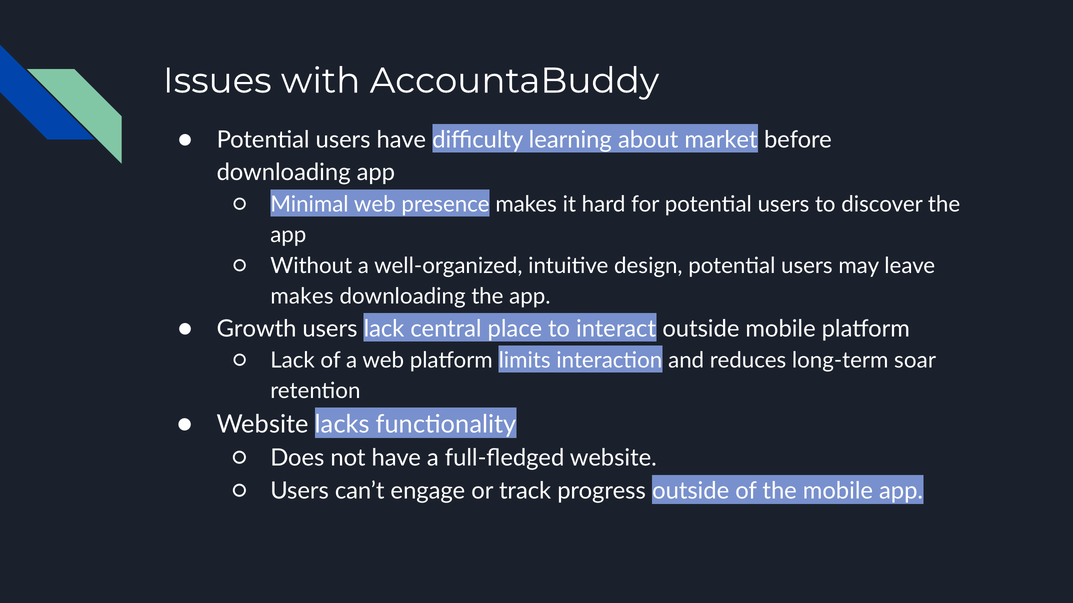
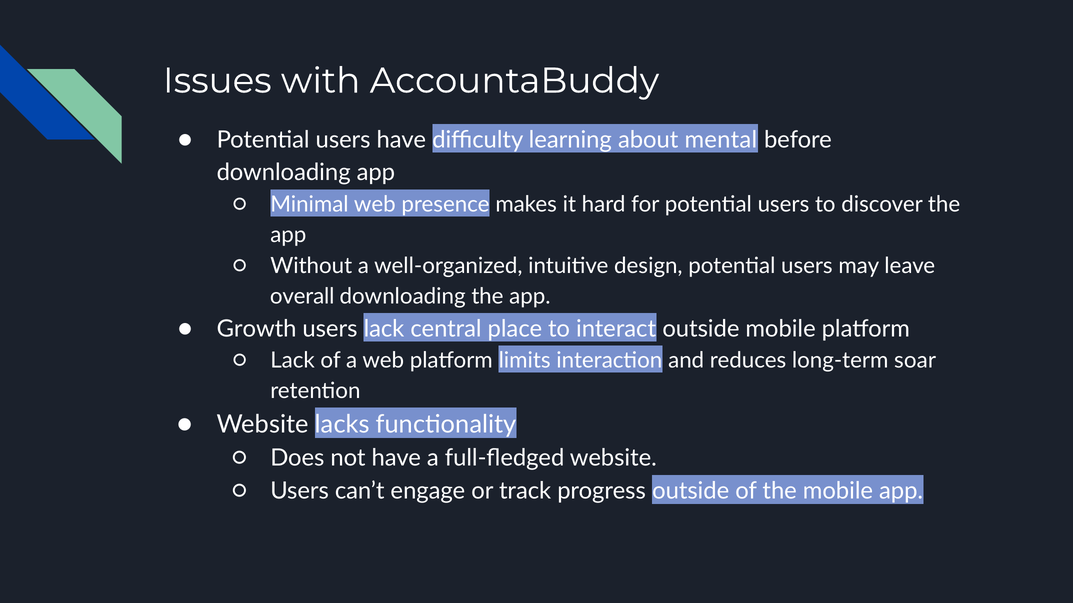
market: market -> mental
makes at (302, 297): makes -> overall
